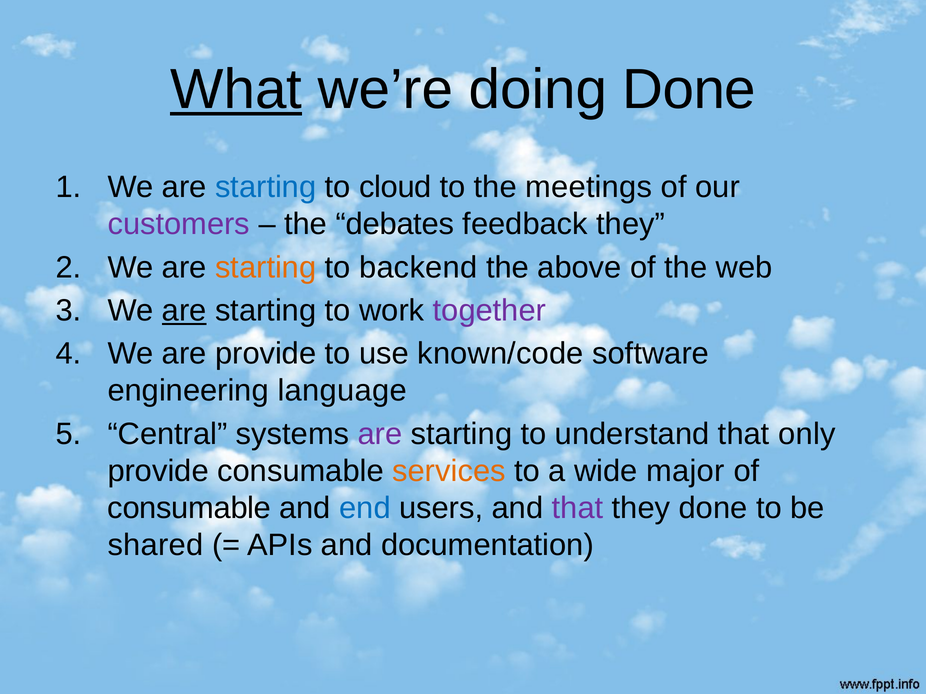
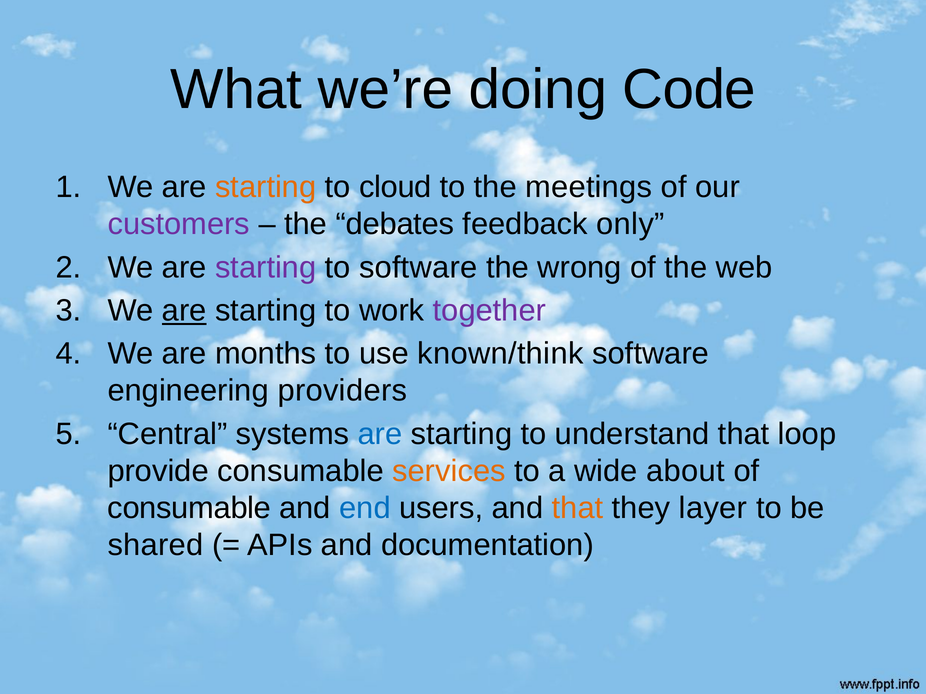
What underline: present -> none
doing Done: Done -> Code
starting at (266, 187) colour: blue -> orange
feedback they: they -> only
starting at (266, 268) colour: orange -> purple
to backend: backend -> software
above: above -> wrong
are provide: provide -> months
known/code: known/code -> known/think
language: language -> providers
are at (380, 434) colour: purple -> blue
only: only -> loop
major: major -> about
that at (578, 508) colour: purple -> orange
they done: done -> layer
